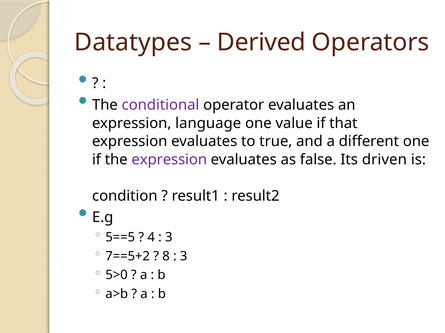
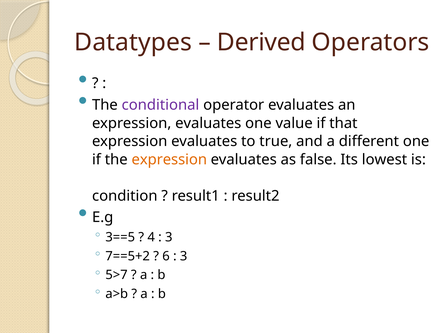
language at (208, 123): language -> evaluates
expression at (169, 160) colour: purple -> orange
driven: driven -> lowest
5==5: 5==5 -> 3==5
8: 8 -> 6
5>0: 5>0 -> 5>7
